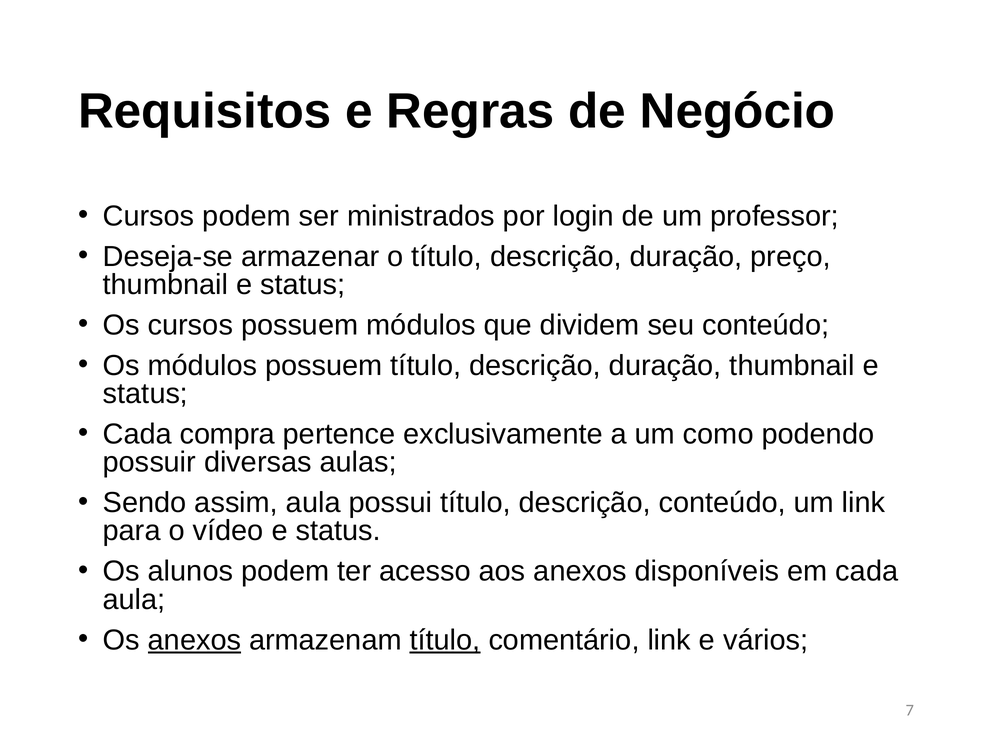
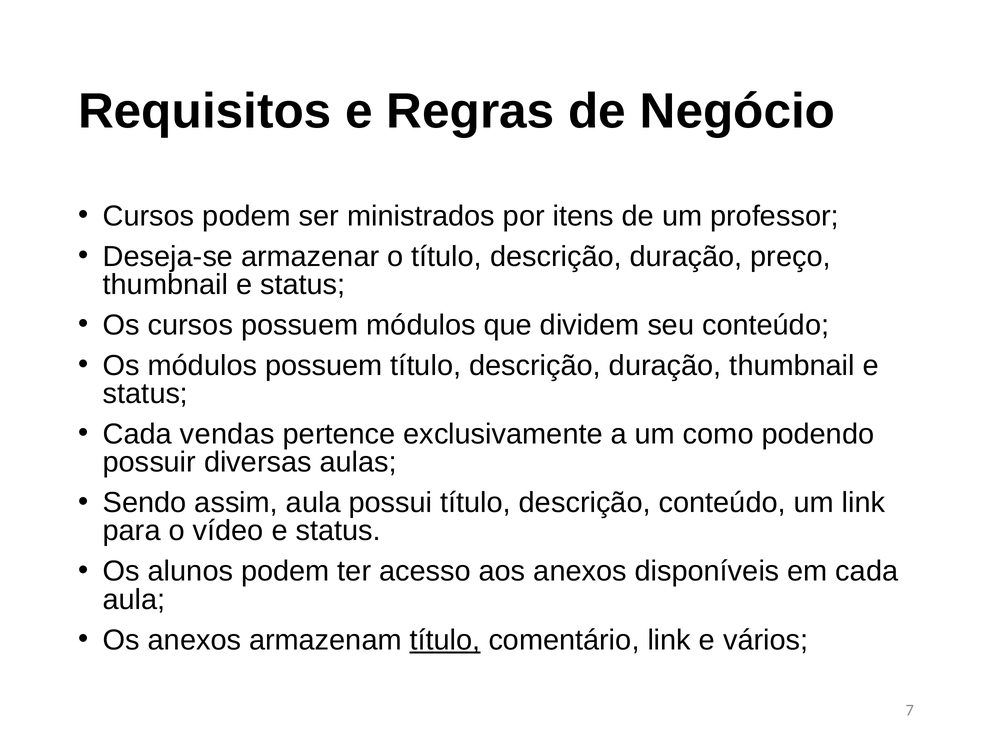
login: login -> itens
compra: compra -> vendas
anexos at (194, 640) underline: present -> none
